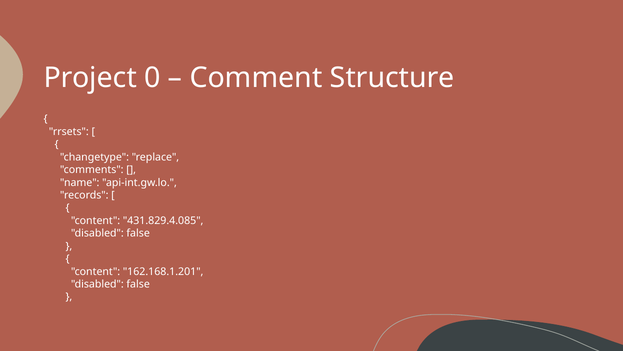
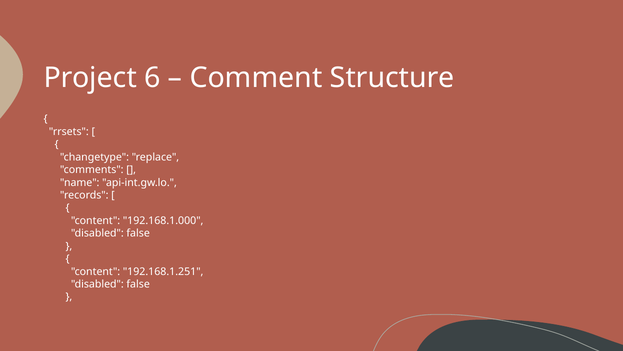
0: 0 -> 6
431.829.4.085: 431.829.4.085 -> 192.168.1.000
162.168.1.201: 162.168.1.201 -> 192.168.1.251
